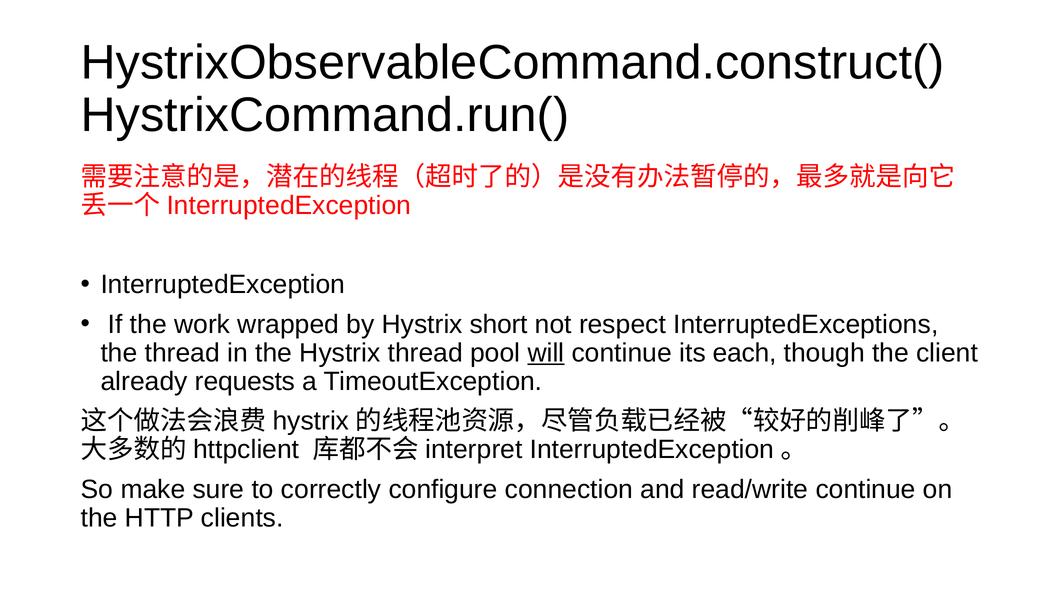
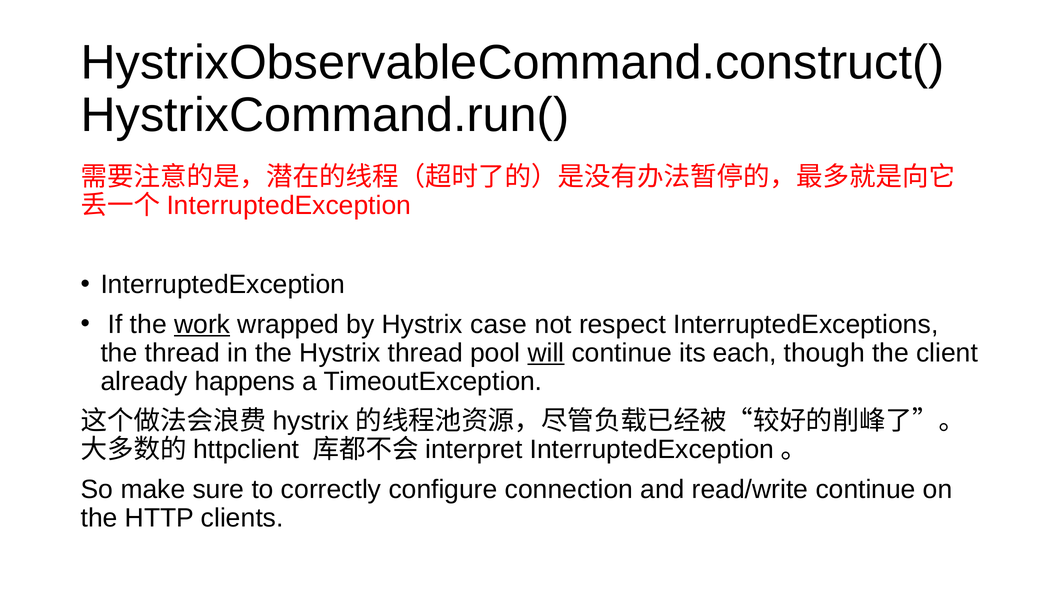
work underline: none -> present
short: short -> case
requests: requests -> happens
